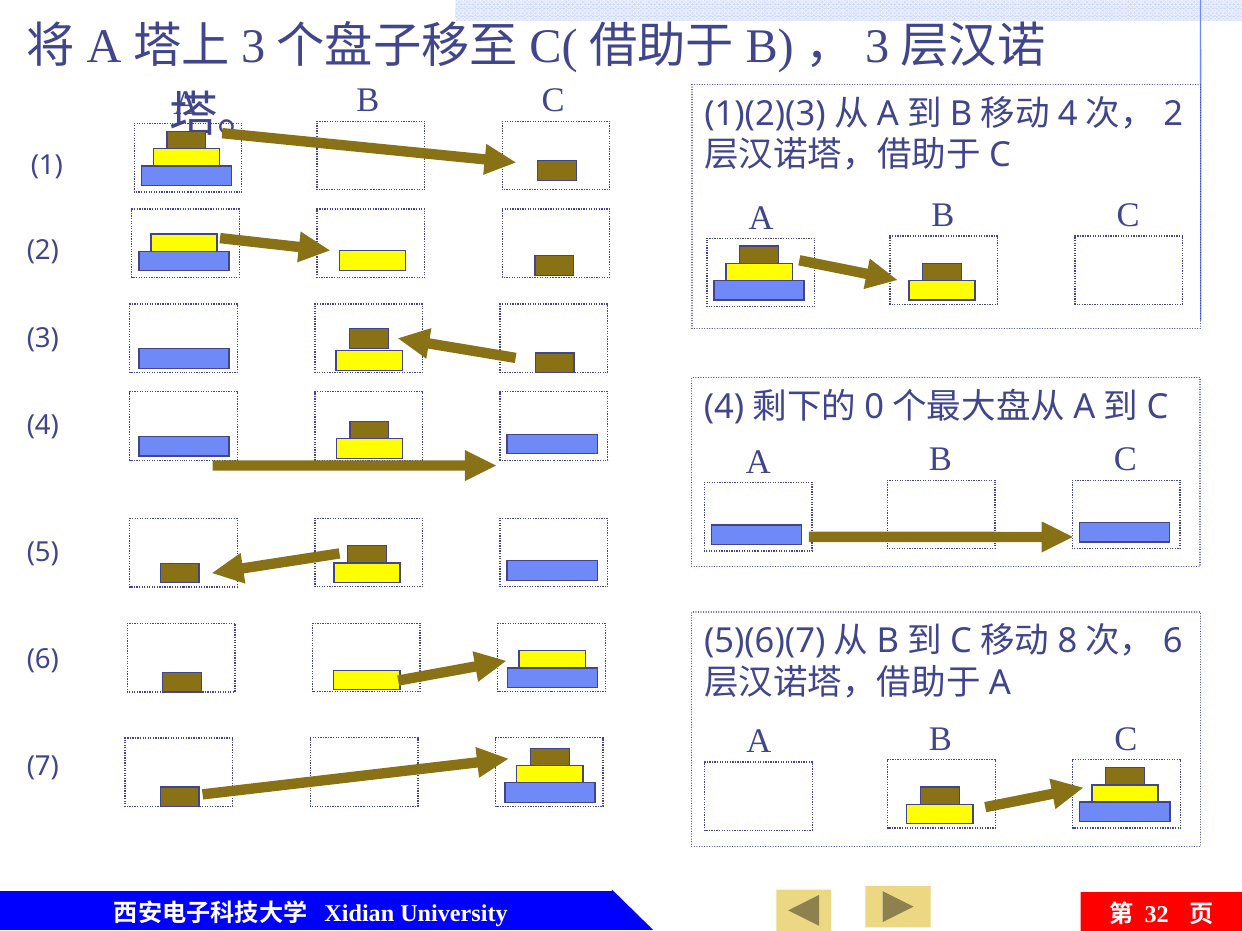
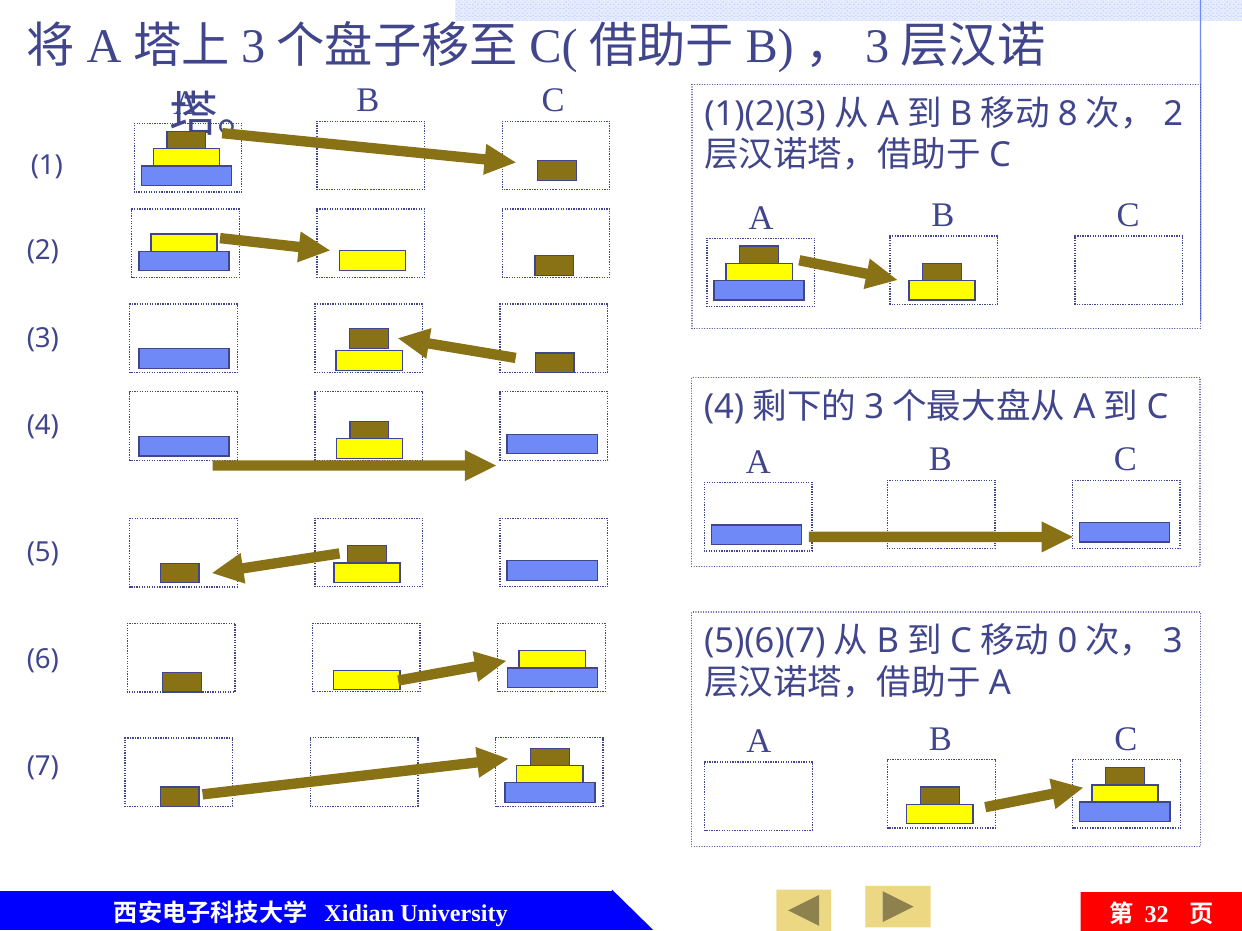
4 at (1068, 114): 4 -> 8
0 at (874, 407): 0 -> 3
8: 8 -> 0
6 at (1173, 642): 6 -> 3
